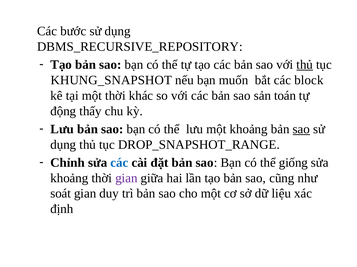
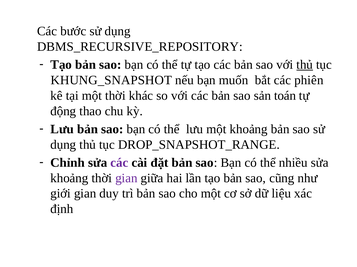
block: block -> phiên
thấy: thấy -> thao
sao at (301, 129) underline: present -> none
các at (119, 163) colour: blue -> purple
giống: giống -> nhiều
soát: soát -> giới
